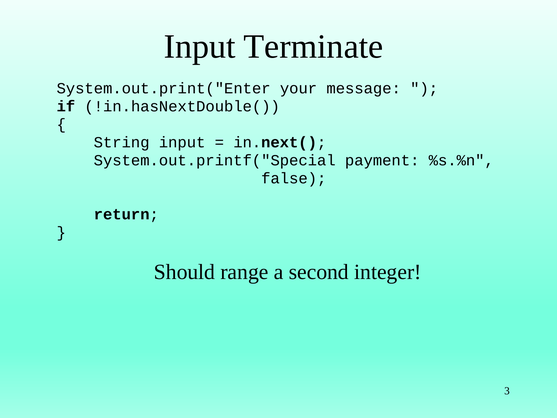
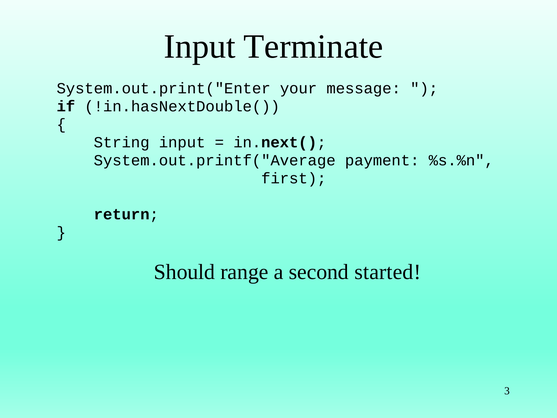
System.out.printf("Special: System.out.printf("Special -> System.out.printf("Average
false: false -> first
integer: integer -> started
